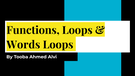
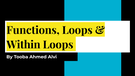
Words: Words -> Within
